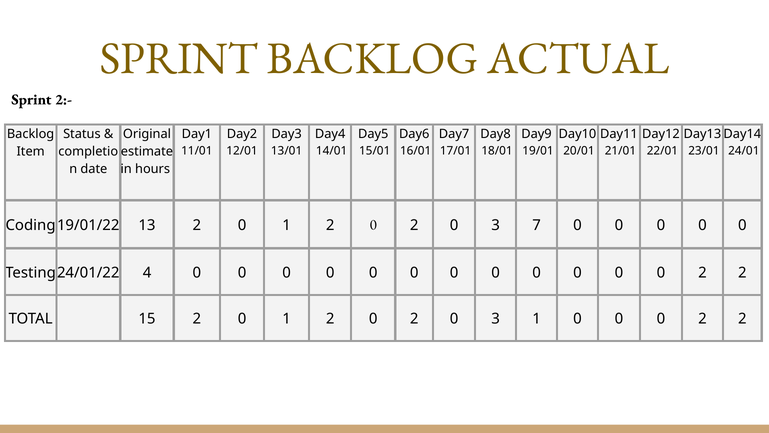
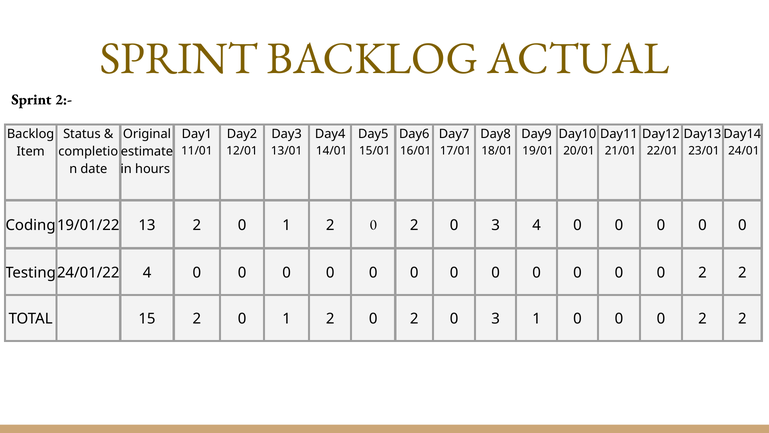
3 7: 7 -> 4
